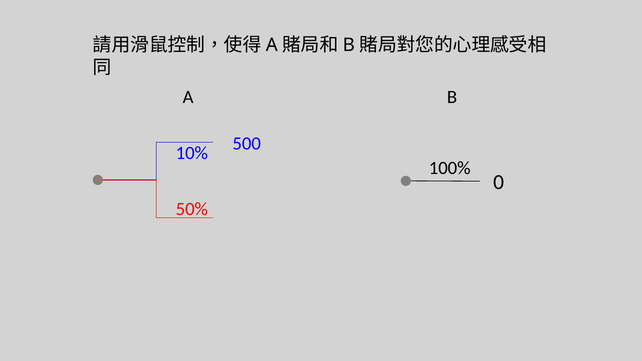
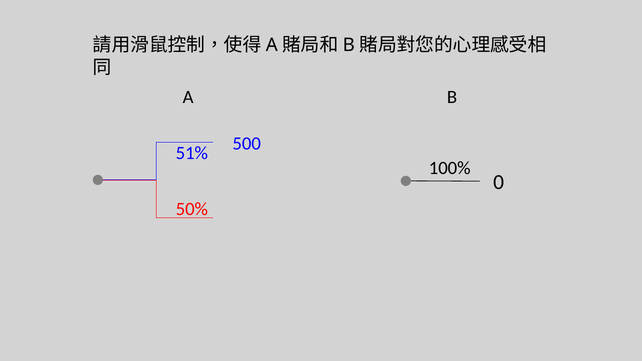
10%: 10% -> 51%
